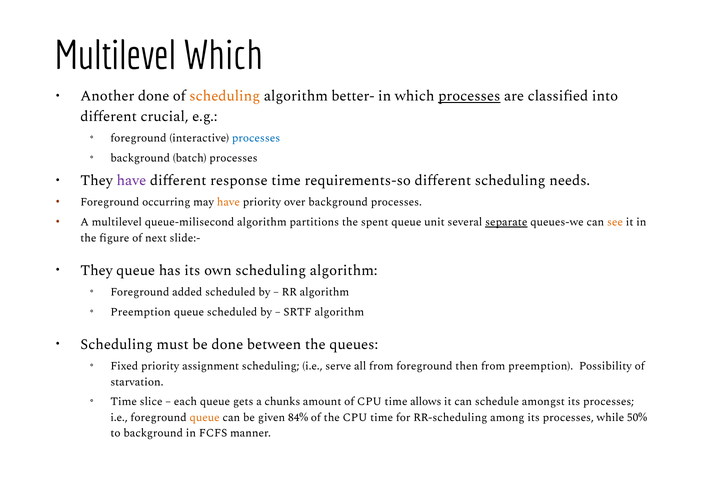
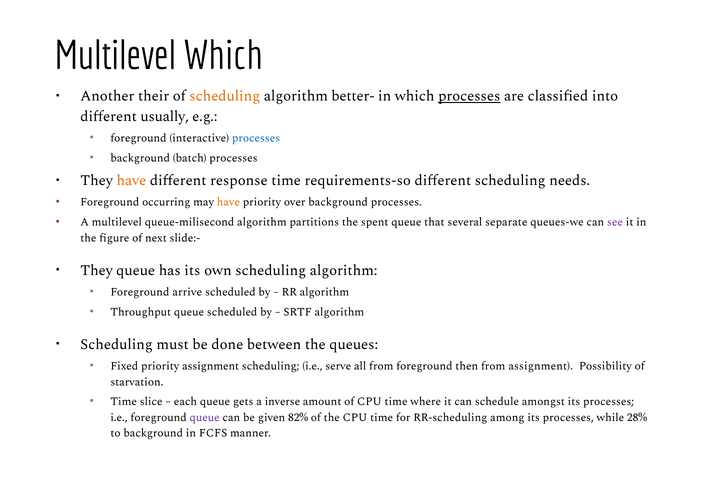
Another done: done -> their
crucial: crucial -> usually
have at (131, 181) colour: purple -> orange
unit: unit -> that
separate underline: present -> none
see colour: orange -> purple
added: added -> arrive
Preemption at (141, 312): Preemption -> Throughput
from preemption: preemption -> assignment
chunks: chunks -> inverse
allows: allows -> where
queue at (205, 418) colour: orange -> purple
84%: 84% -> 82%
50%: 50% -> 28%
